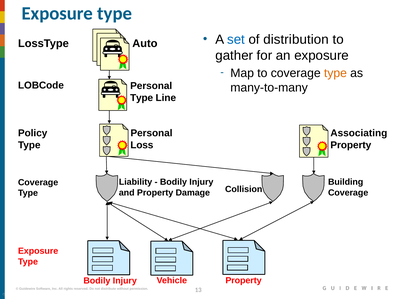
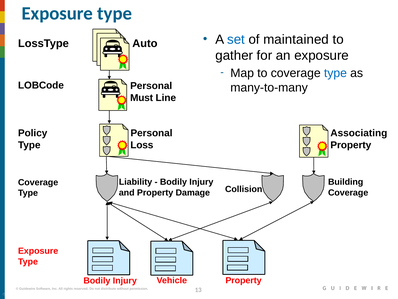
distribution: distribution -> maintained
type at (335, 73) colour: orange -> blue
Type at (142, 98): Type -> Must
